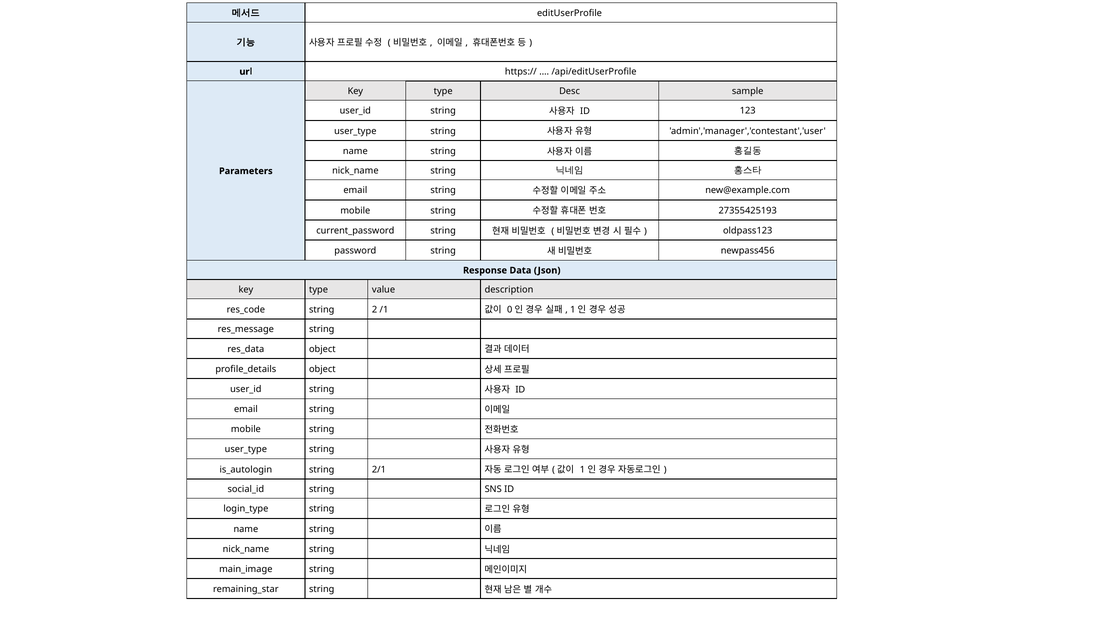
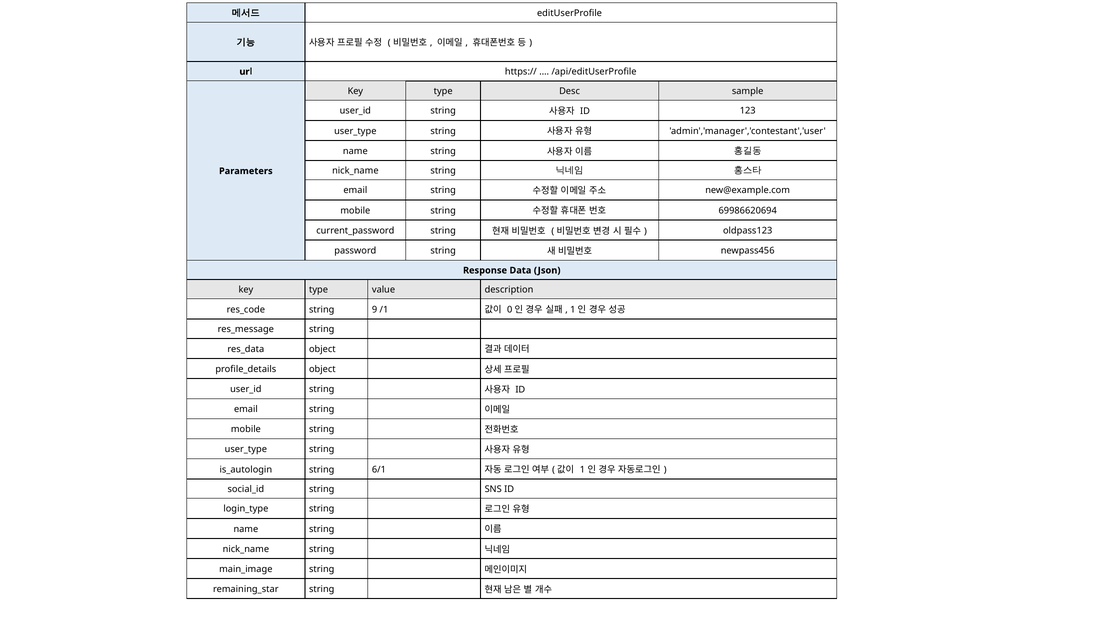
27355425193: 27355425193 -> 69986620694
2: 2 -> 9
2/1: 2/1 -> 6/1
